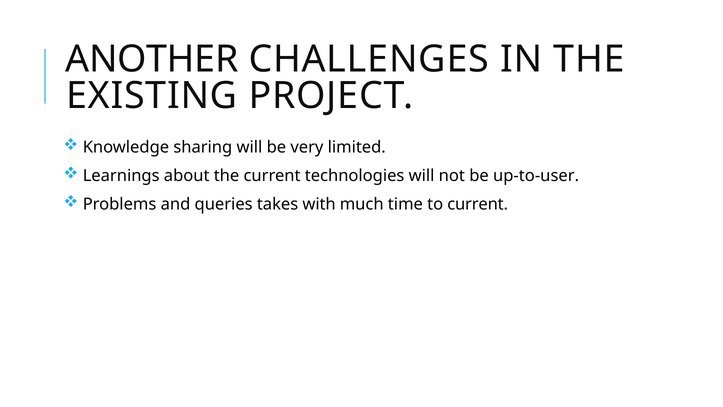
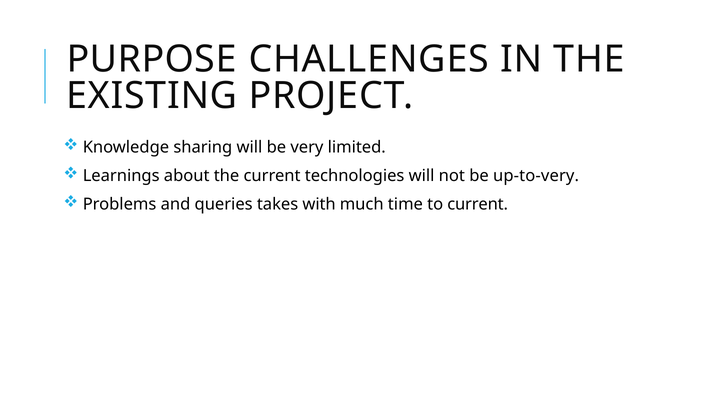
ANOTHER: ANOTHER -> PURPOSE
up-to-user: up-to-user -> up-to-very
